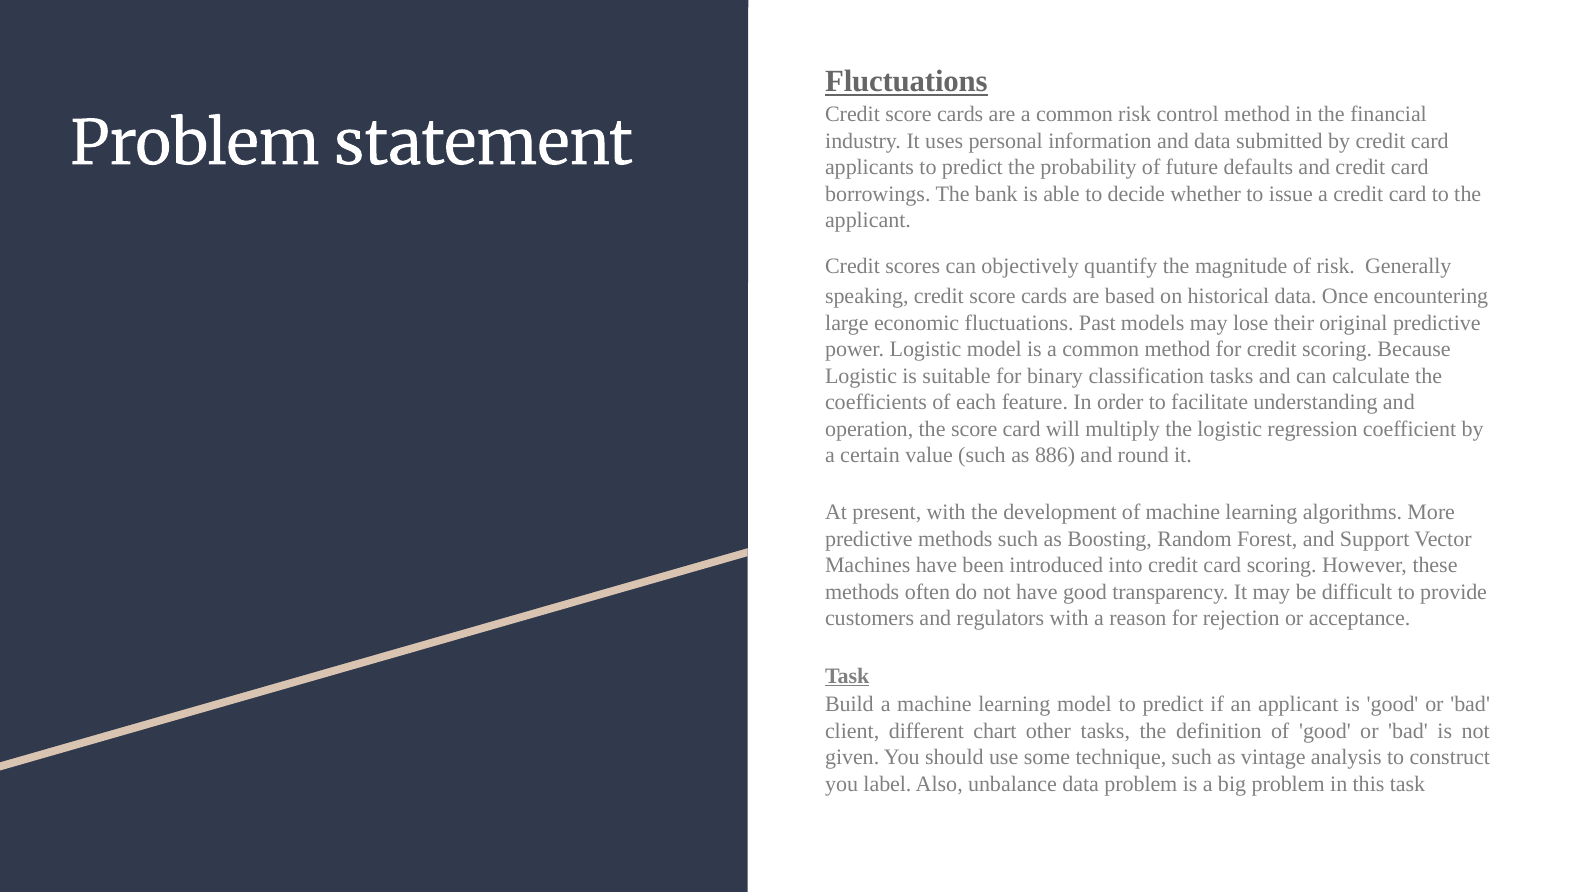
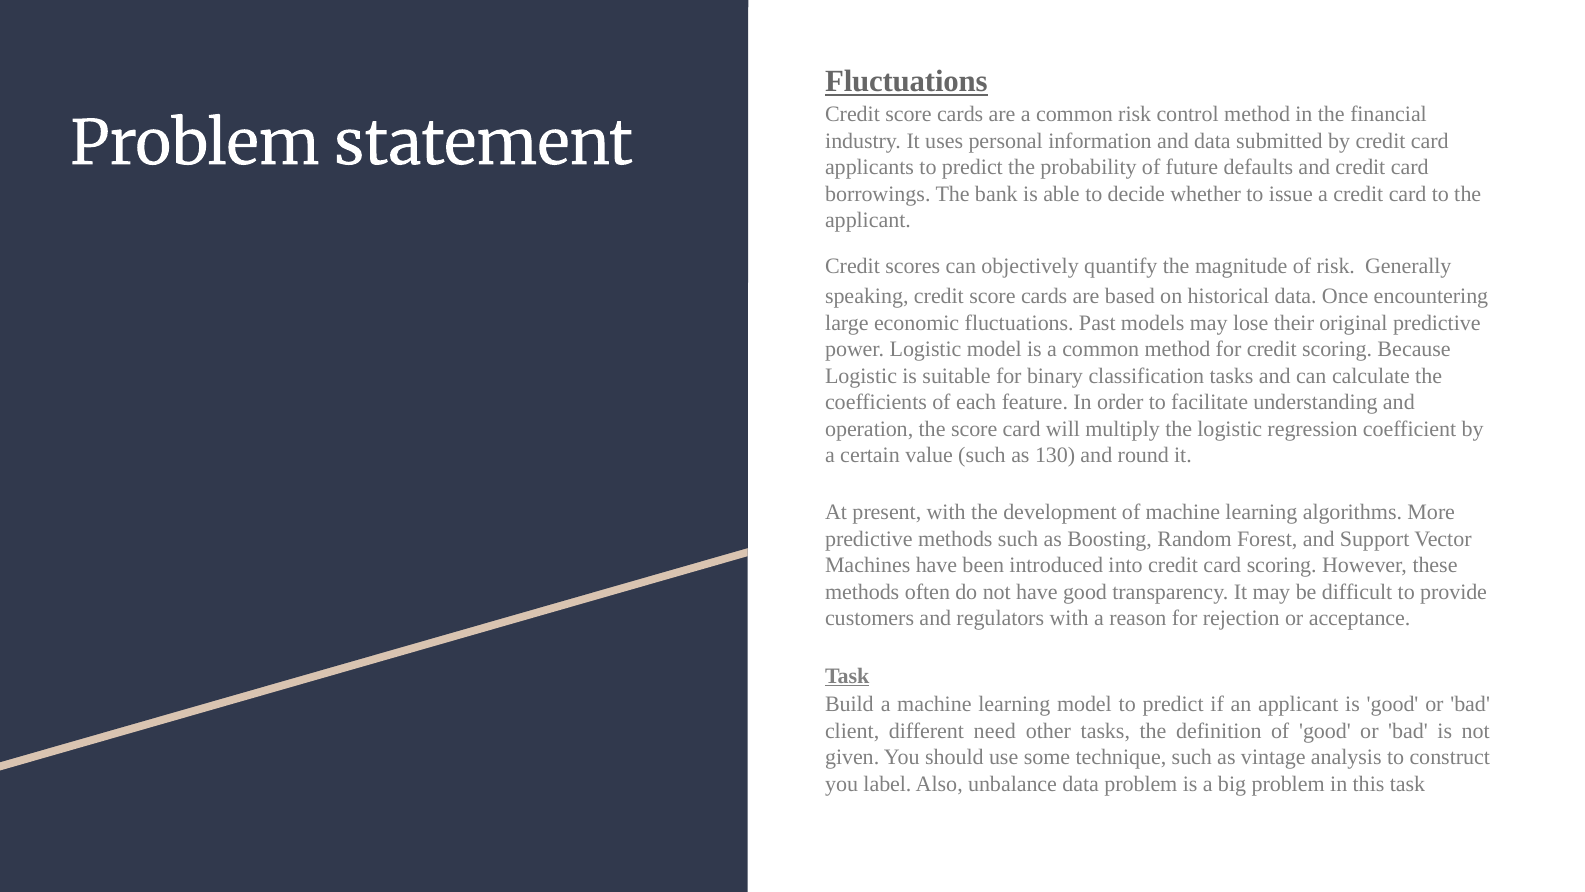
886: 886 -> 130
chart: chart -> need
